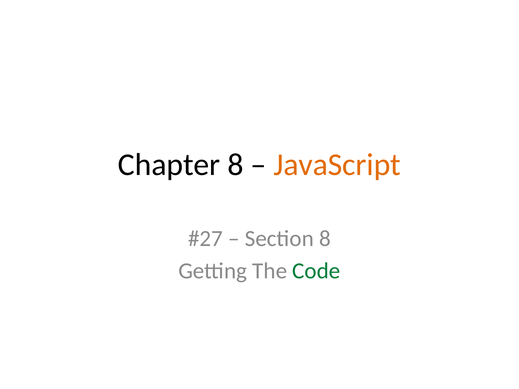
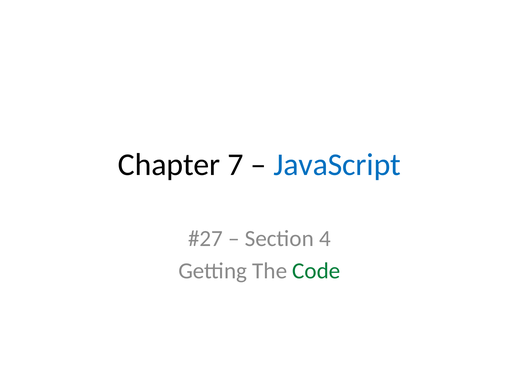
Chapter 8: 8 -> 7
JavaScript colour: orange -> blue
Section 8: 8 -> 4
